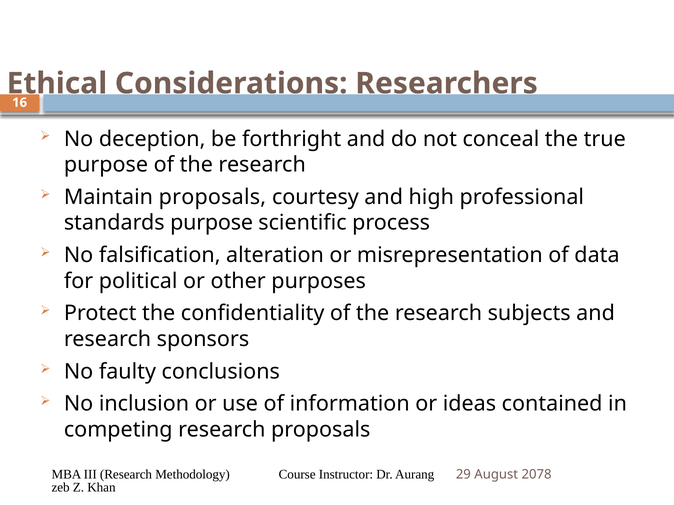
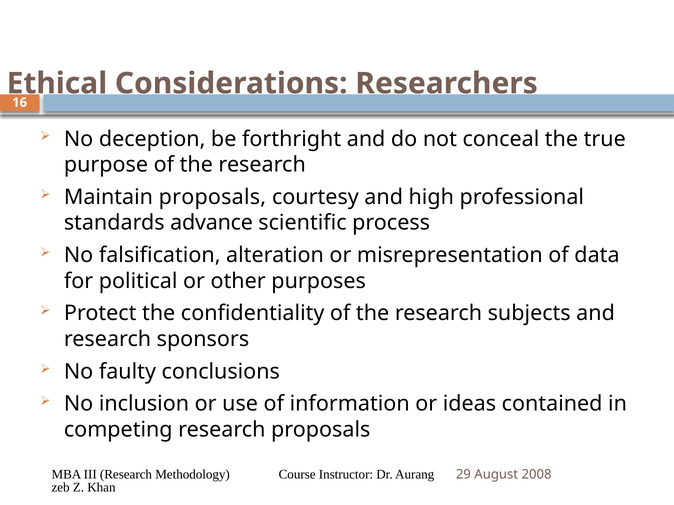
standards purpose: purpose -> advance
2078: 2078 -> 2008
